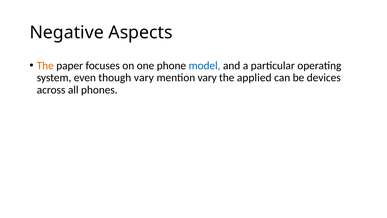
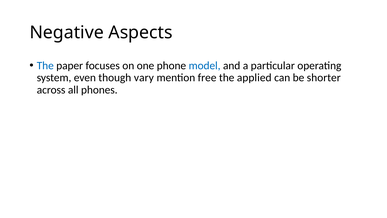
The at (45, 65) colour: orange -> blue
mention vary: vary -> free
devices: devices -> shorter
